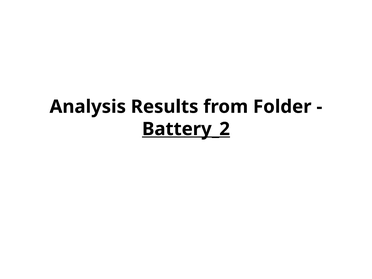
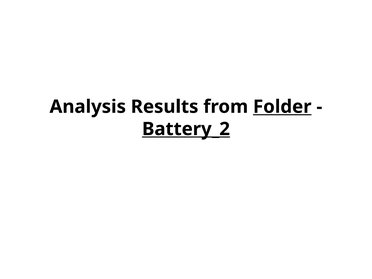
Folder underline: none -> present
